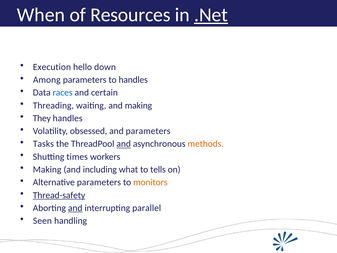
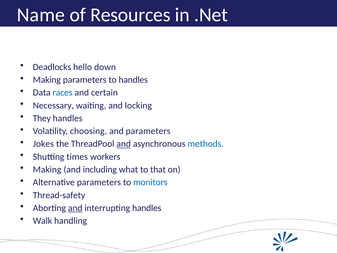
When: When -> Name
.Net underline: present -> none
Execution: Execution -> Deadlocks
Among at (47, 80): Among -> Making
Threading: Threading -> Necessary
and making: making -> locking
obsessed: obsessed -> choosing
Tasks: Tasks -> Jokes
methods colour: orange -> blue
tells: tells -> that
monitors colour: orange -> blue
Thread-safety underline: present -> none
interrupting parallel: parallel -> handles
Seen: Seen -> Walk
